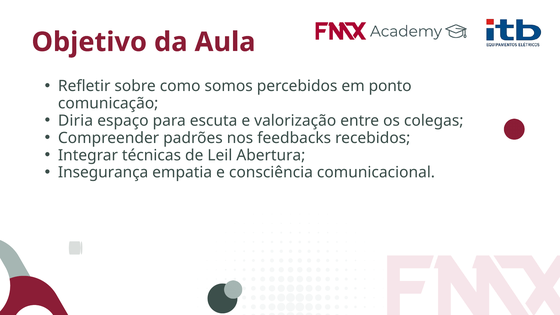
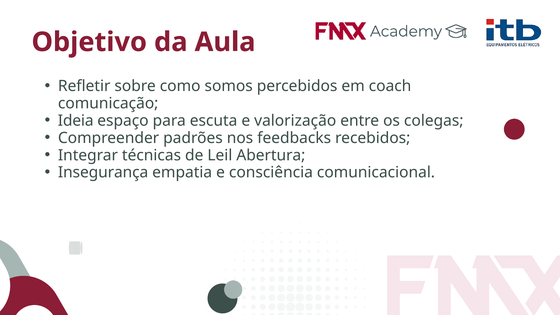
ponto: ponto -> coach
Diria: Diria -> Ideia
